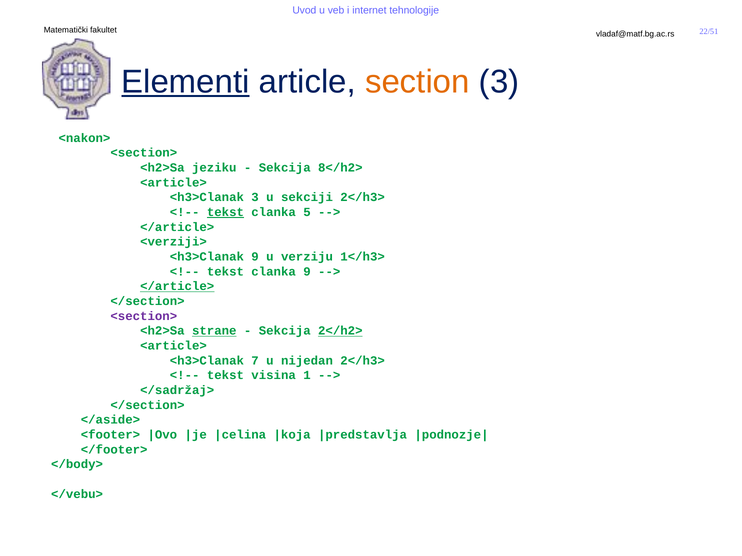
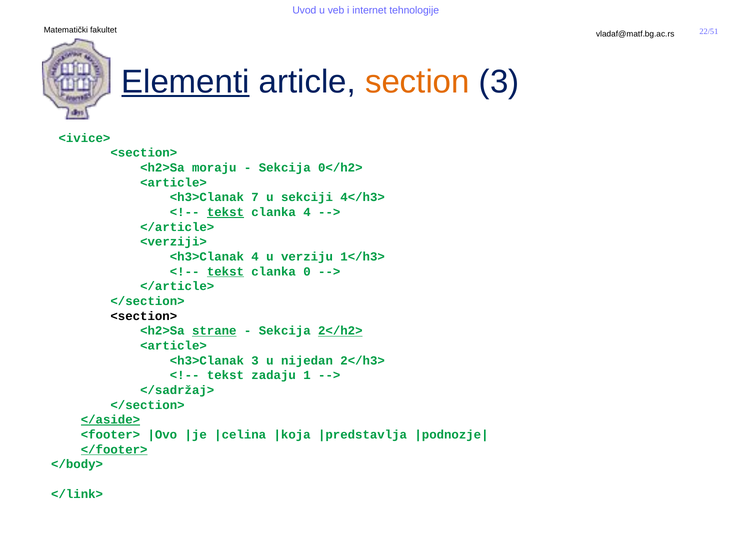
<nakon>: <nakon> -> <ivice>
jeziku: jeziku -> moraju
8</h2>: 8</h2> -> 0</h2>
<h3>Clanak 3: 3 -> 7
sekciji 2</h3>: 2</h3> -> 4</h3>
clanka 5: 5 -> 4
<h3>Clanak 9: 9 -> 4
tekst at (225, 272) underline: none -> present
clanka 9: 9 -> 0
</article> at (177, 287) underline: present -> none
<section> at (144, 316) colour: purple -> black
<h3>Clanak 7: 7 -> 3
visina: visina -> zadaju
</aside> underline: none -> present
</footer> underline: none -> present
</vebu>: </vebu> -> </link>
